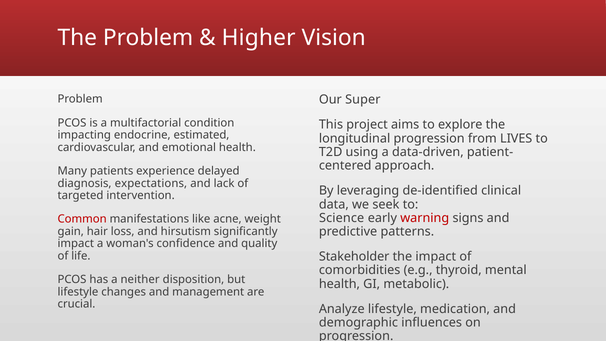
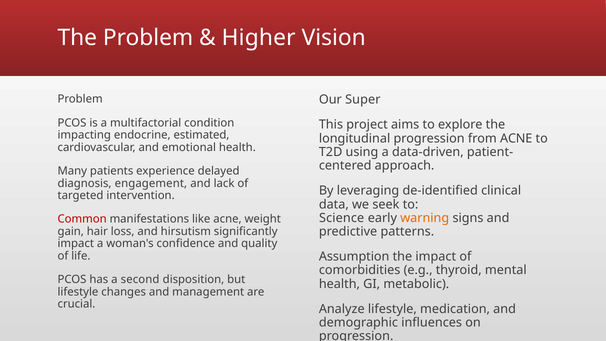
from LIVES: LIVES -> ACNE
expectations: expectations -> engagement
warning colour: red -> orange
Stakeholder: Stakeholder -> Assumption
neither: neither -> second
